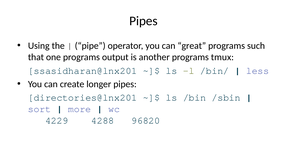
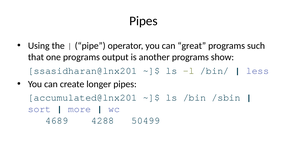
tmux: tmux -> show
directories@lnx201: directories@lnx201 -> accumulated@lnx201
4229: 4229 -> 4689
96820: 96820 -> 50499
